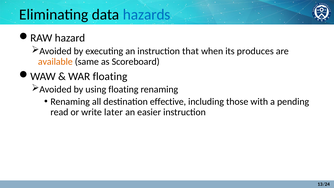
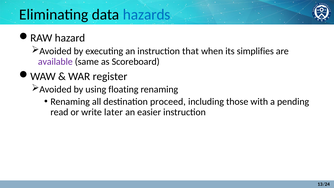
produces: produces -> simplifies
available colour: orange -> purple
WAR floating: floating -> register
effective: effective -> proceed
